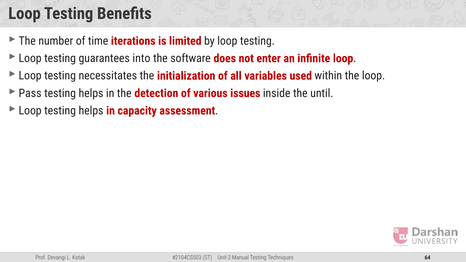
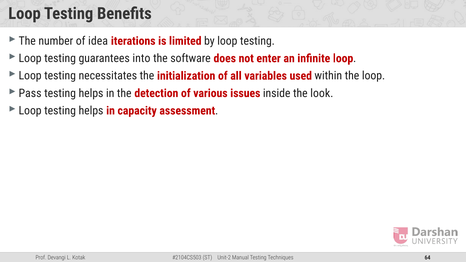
time: time -> idea
until: until -> look
